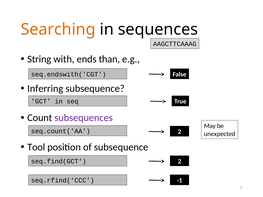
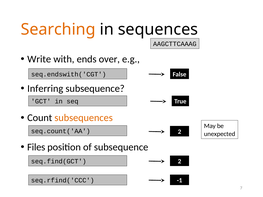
String: String -> Write
than: than -> over
subsequences colour: purple -> orange
Tool: Tool -> Files
